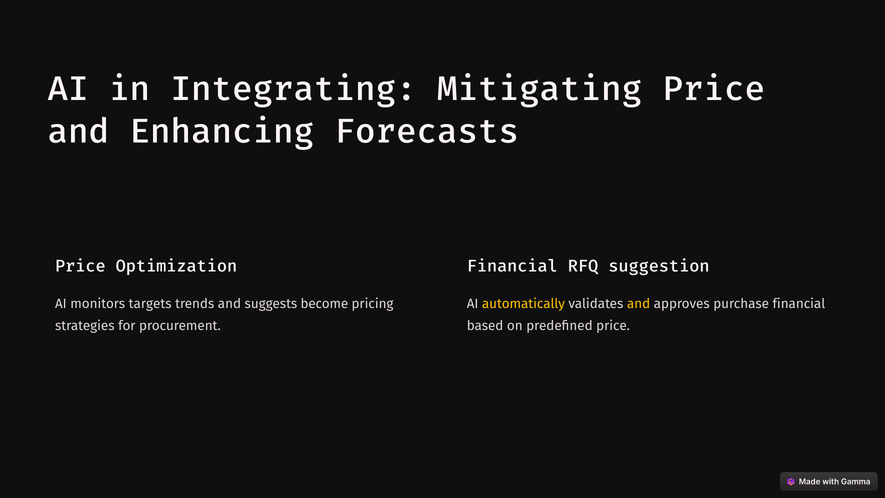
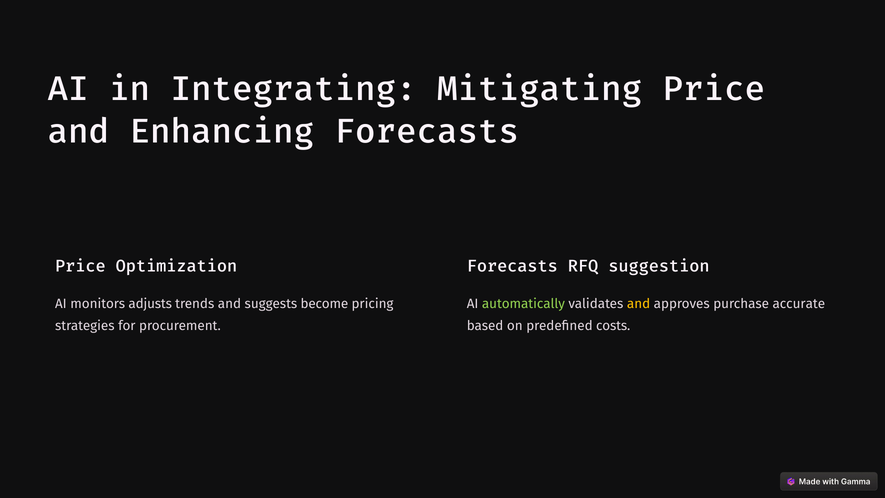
Financial at (512, 266): Financial -> Forecasts
targets: targets -> adjusts
automatically colour: yellow -> light green
purchase financial: financial -> accurate
predefined price: price -> costs
